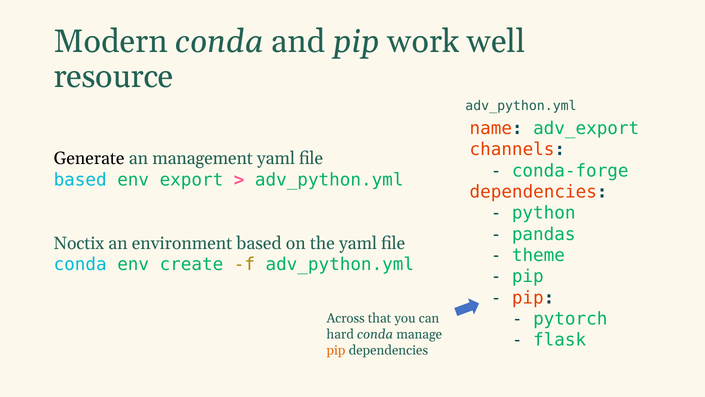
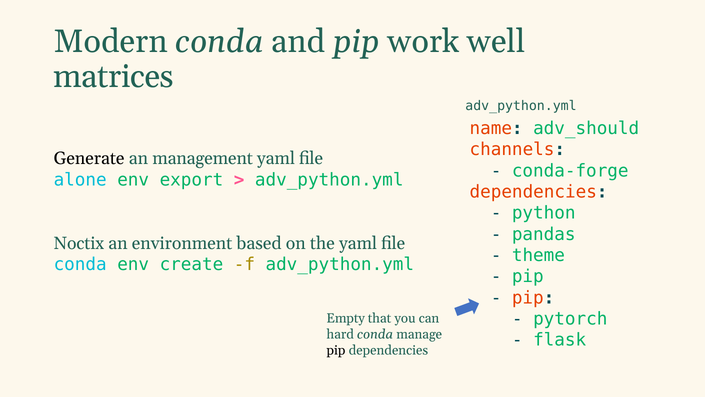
resource: resource -> matrices
adv_export: adv_export -> adv_should
based at (80, 180): based -> alone
Across: Across -> Empty
pip at (336, 350) colour: orange -> black
